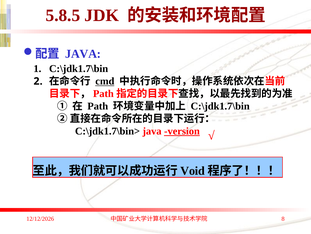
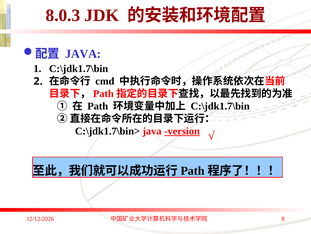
5.8.5: 5.8.5 -> 8.0.3
cmd underline: present -> none
Void at (193, 170): Void -> Path
